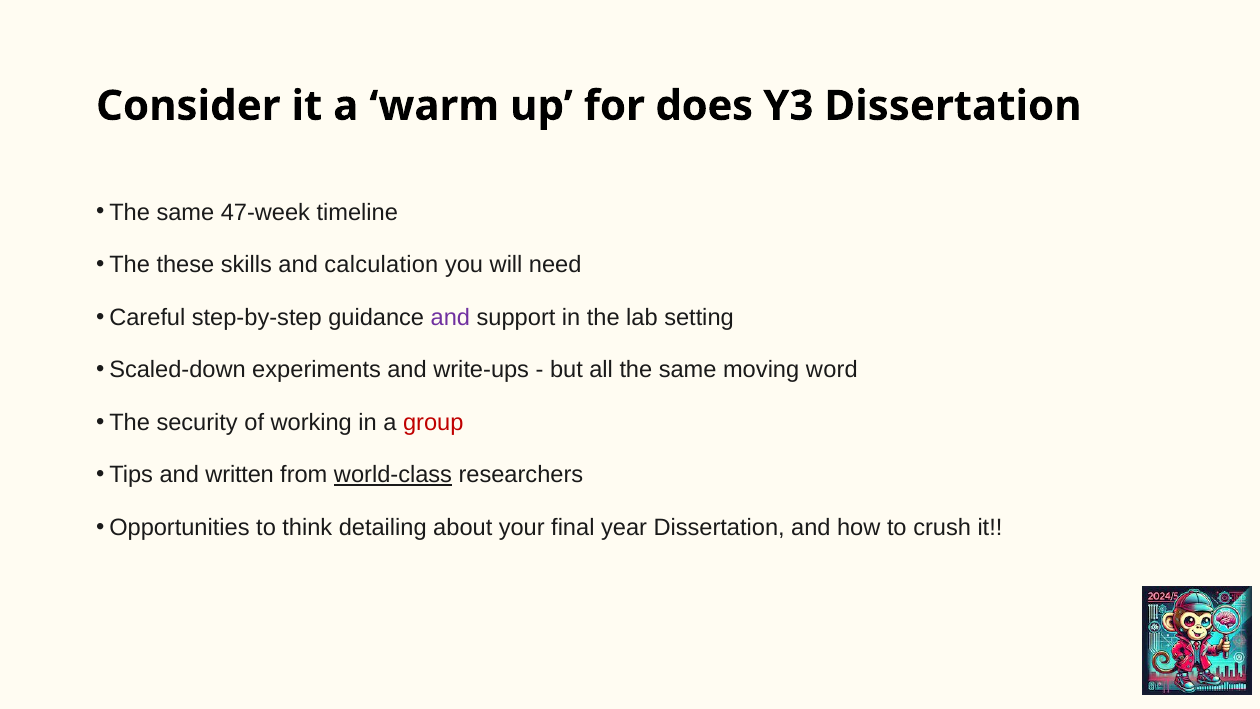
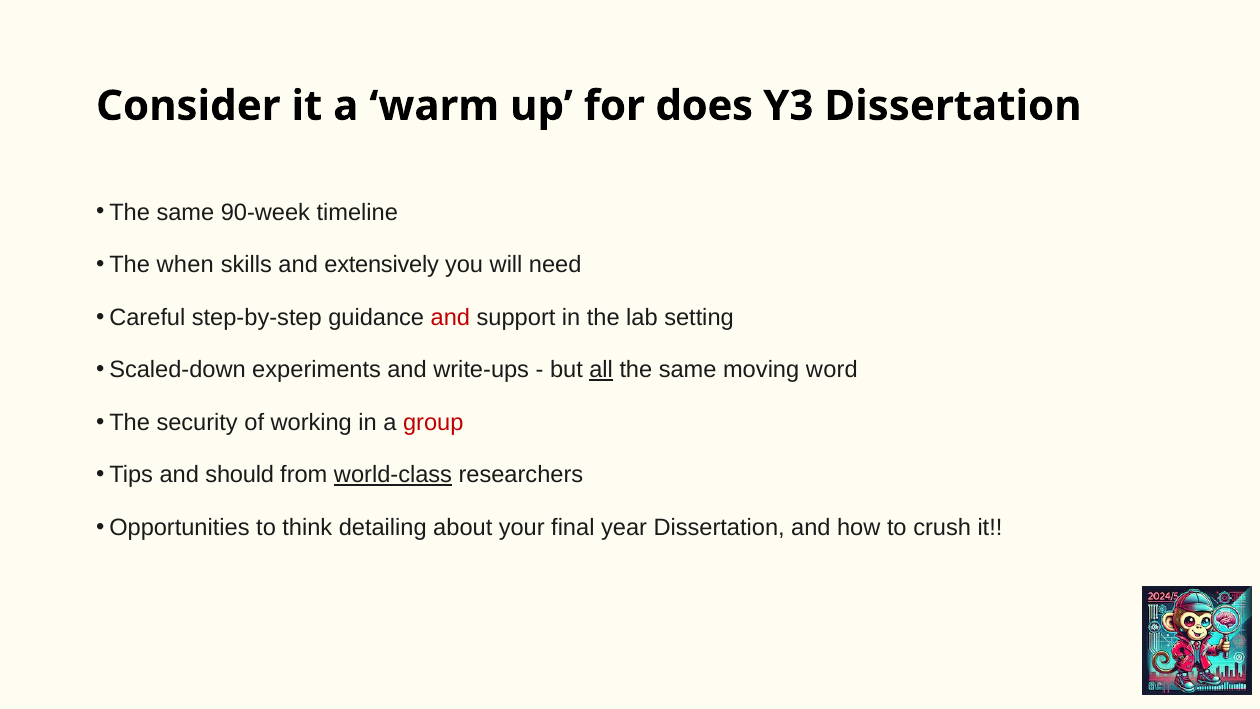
47-week: 47-week -> 90-week
these: these -> when
calculation: calculation -> extensively
and at (450, 317) colour: purple -> red
all underline: none -> present
written: written -> should
